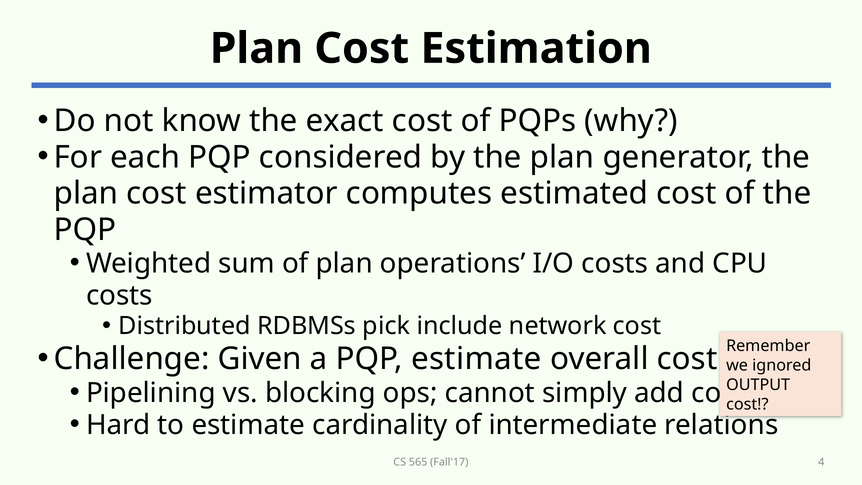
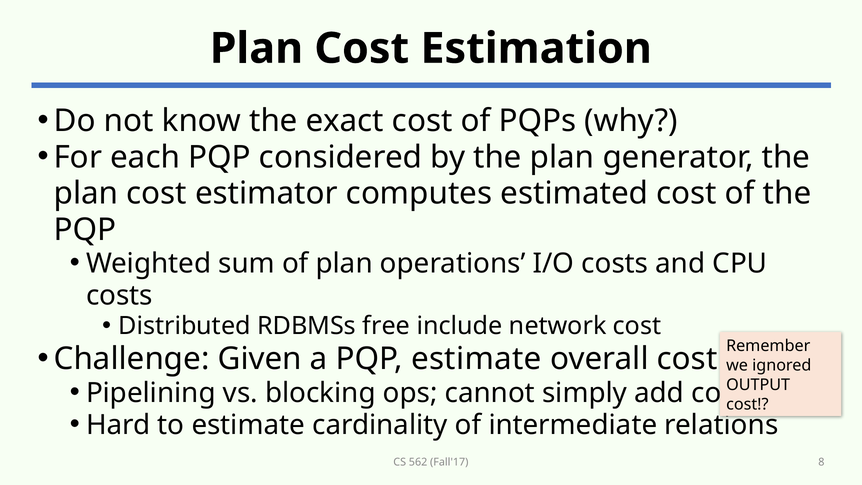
pick: pick -> free
565: 565 -> 562
4: 4 -> 8
